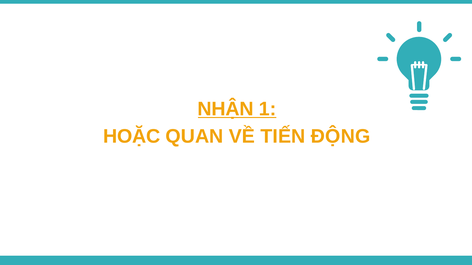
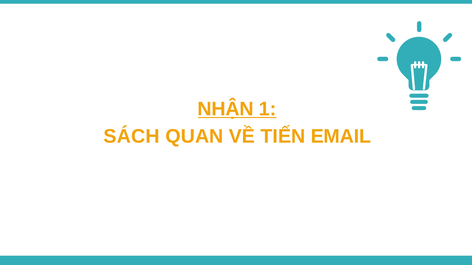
HOẶC: HOẶC -> SÁCH
ĐỘNG: ĐỘNG -> EMAIL
